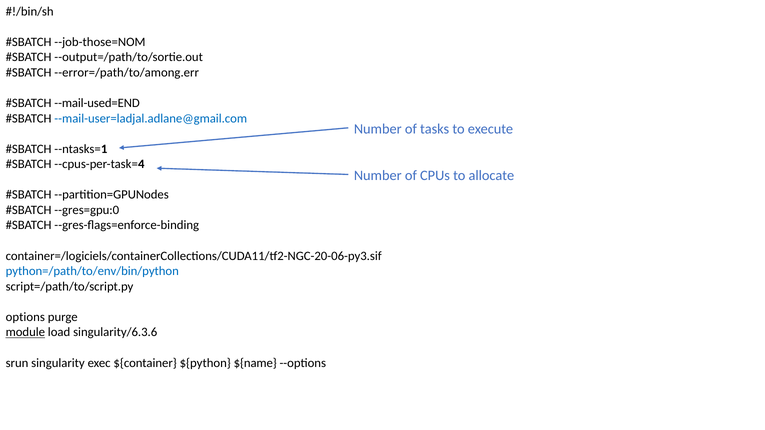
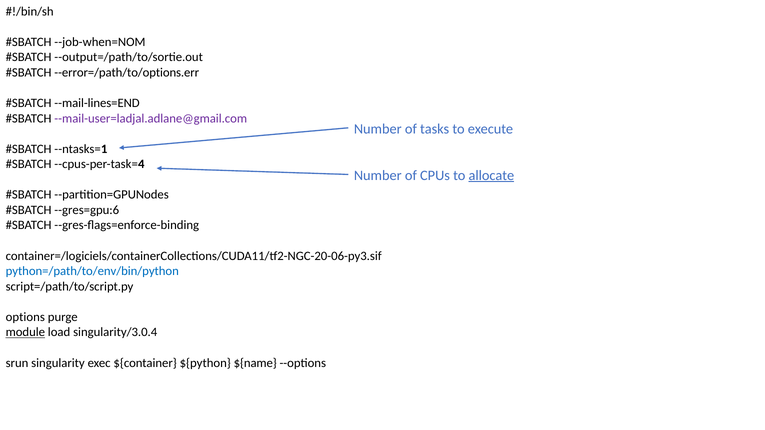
--job-those=NOM: --job-those=NOM -> --job-when=NOM
--error=/path/to/among.err: --error=/path/to/among.err -> --error=/path/to/options.err
--mail-used=END: --mail-used=END -> --mail-lines=END
--mail-user=ladjal.adlane@gmail.com colour: blue -> purple
allocate underline: none -> present
--gres=gpu:0: --gres=gpu:0 -> --gres=gpu:6
singularity/6.3.6: singularity/6.3.6 -> singularity/3.0.4
